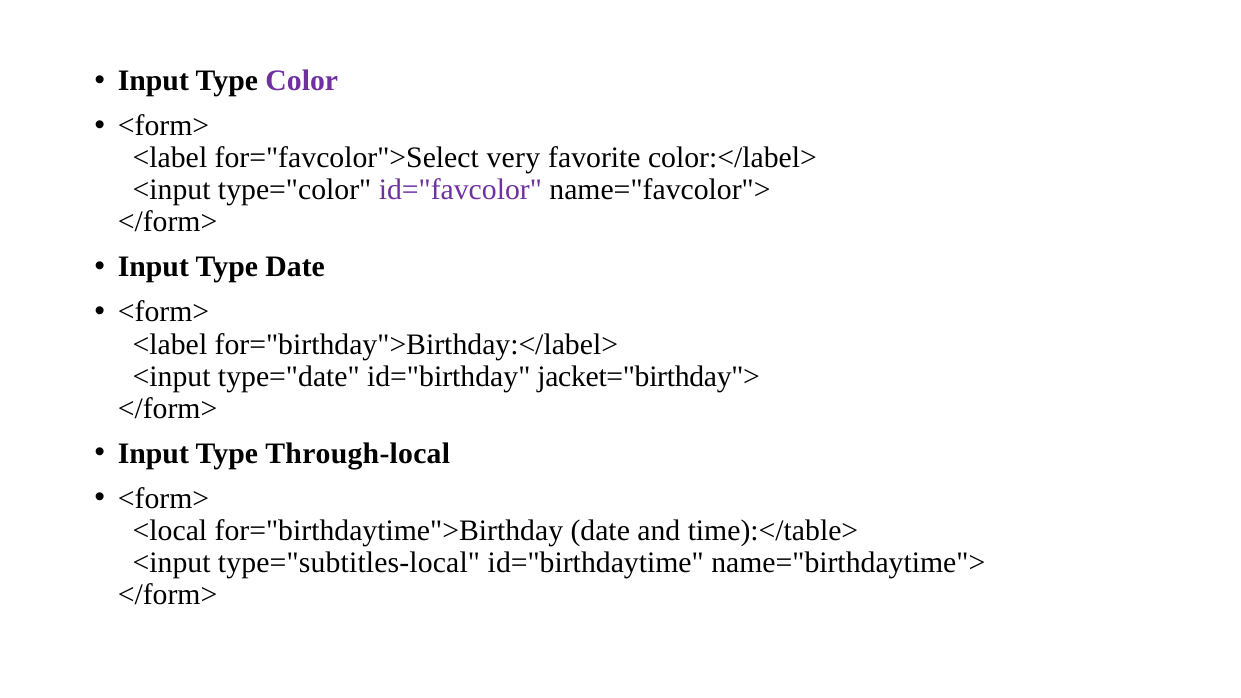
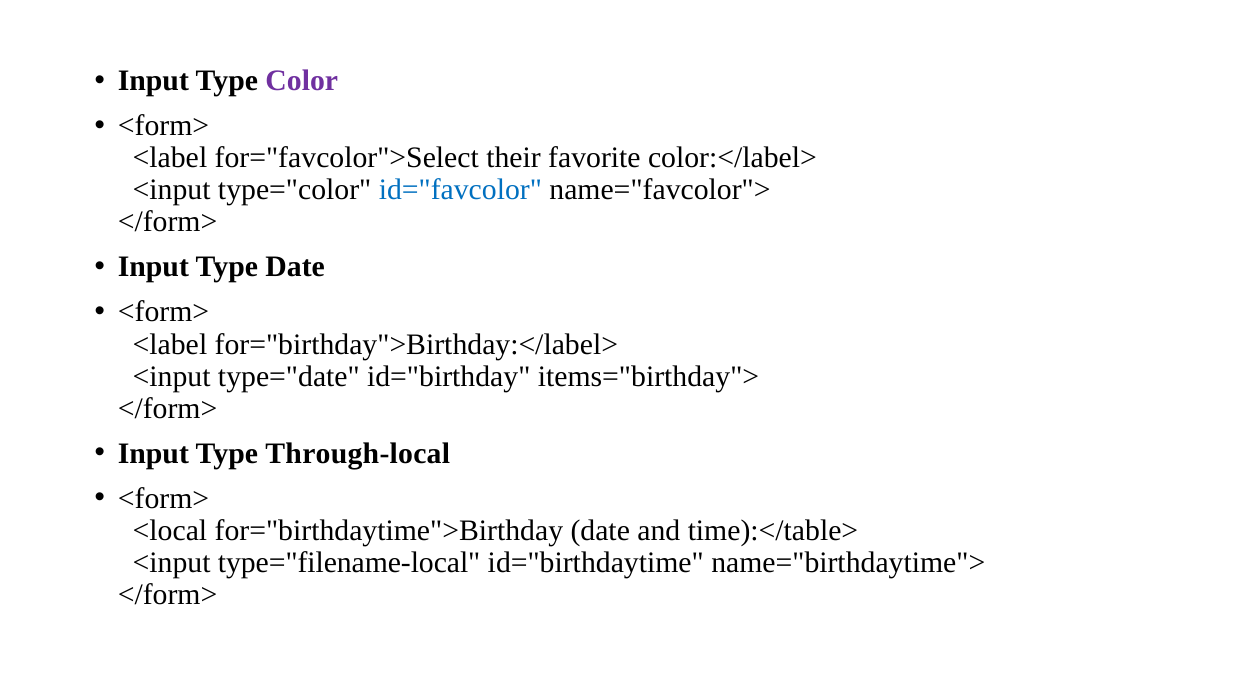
very: very -> their
id="favcolor colour: purple -> blue
jacket="birthday">: jacket="birthday"> -> items="birthday">
type="subtitles-local: type="subtitles-local -> type="filename-local
